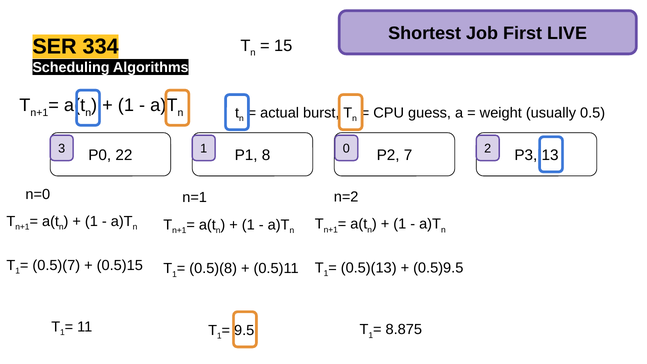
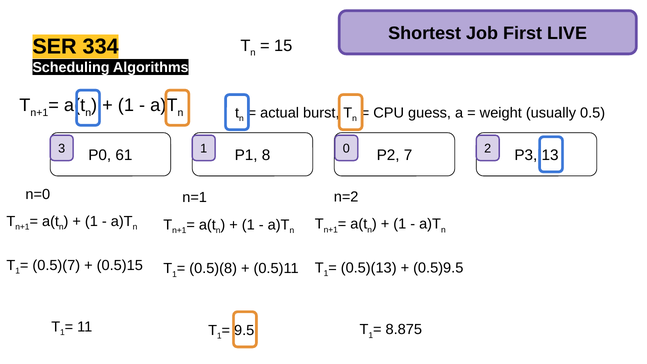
22: 22 -> 61
